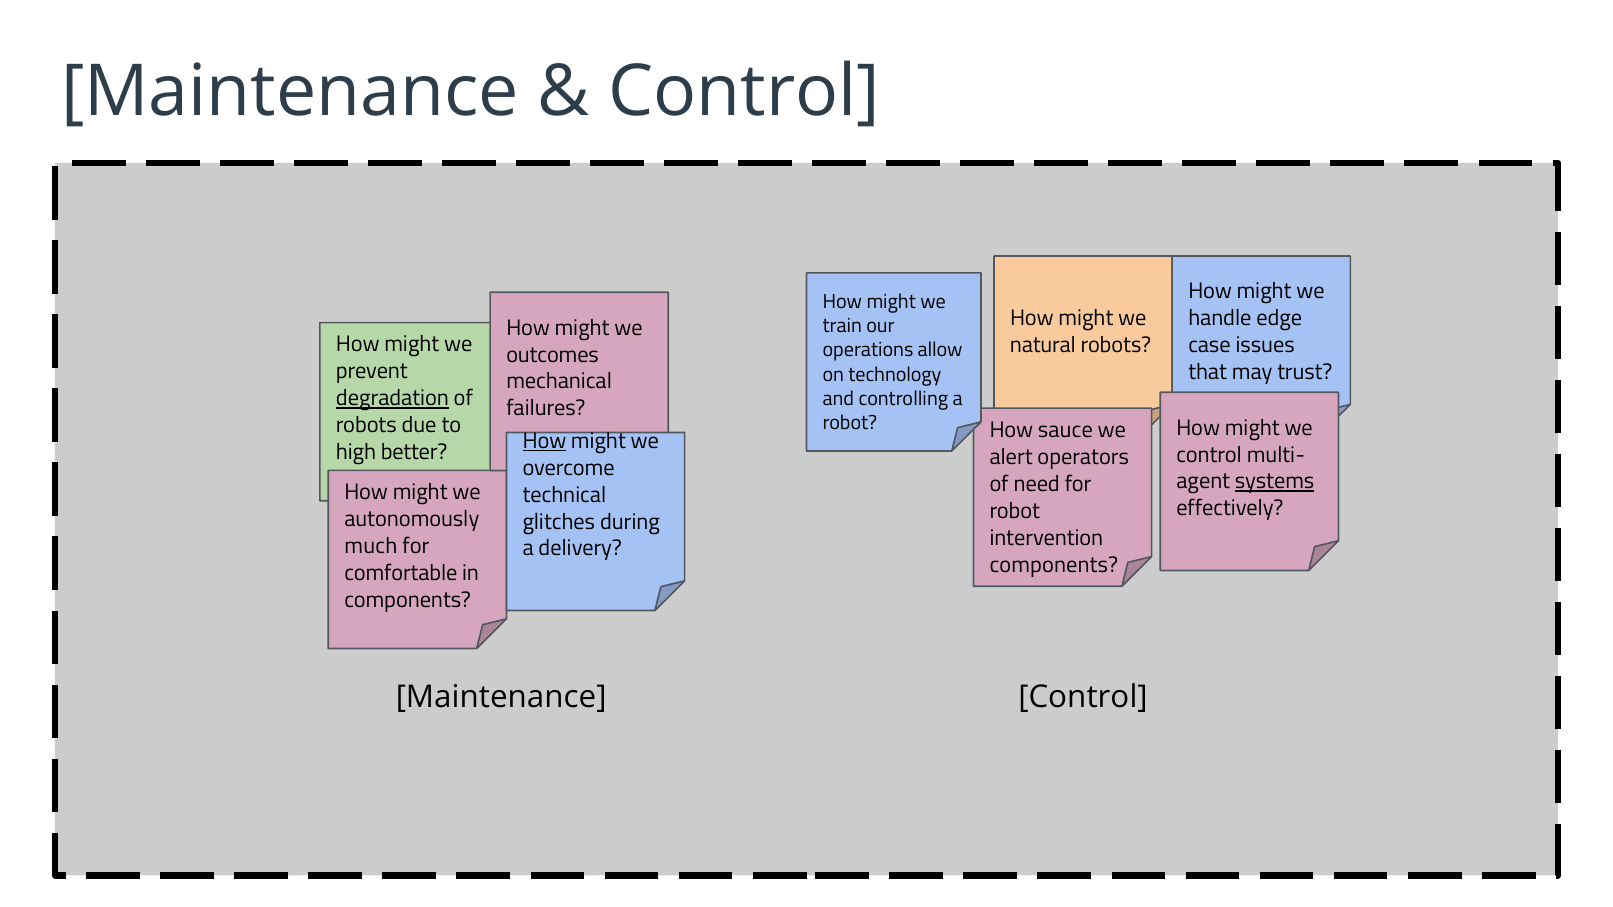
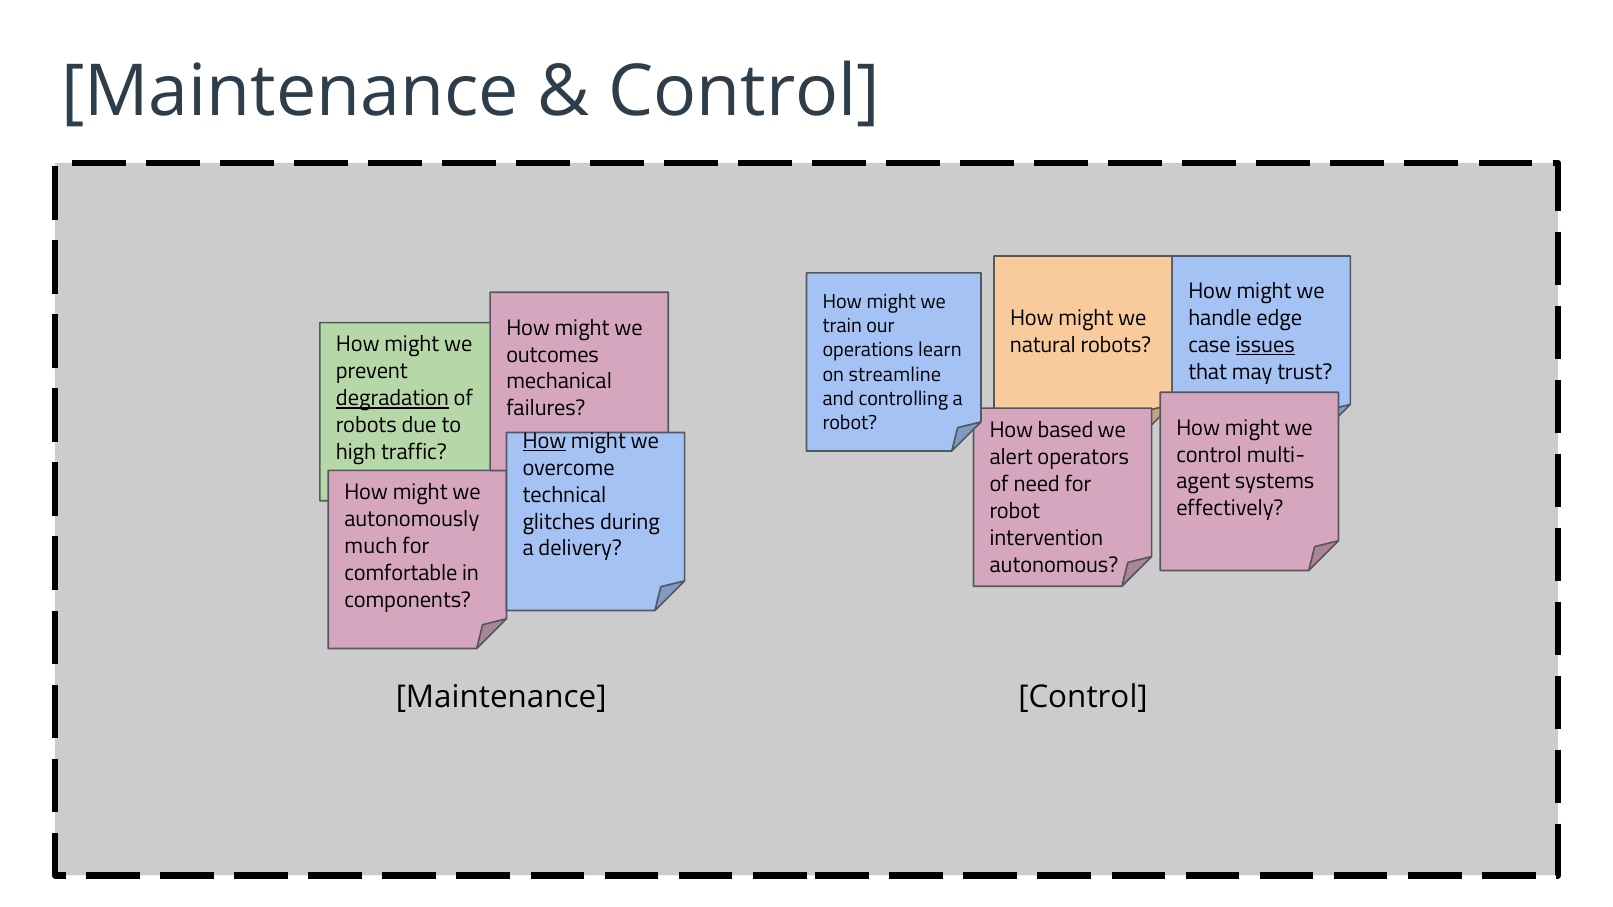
issues underline: none -> present
allow: allow -> learn
technology: technology -> streamline
sauce: sauce -> based
better: better -> traffic
systems underline: present -> none
components at (1054, 565): components -> autonomous
